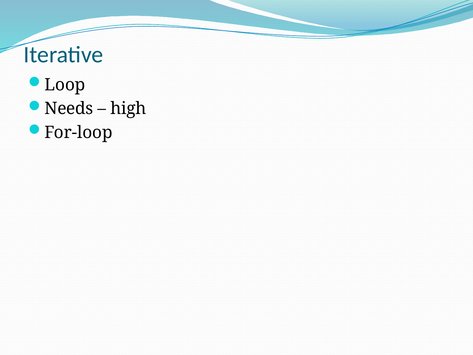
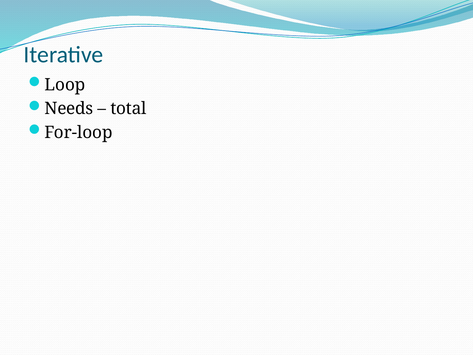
high: high -> total
